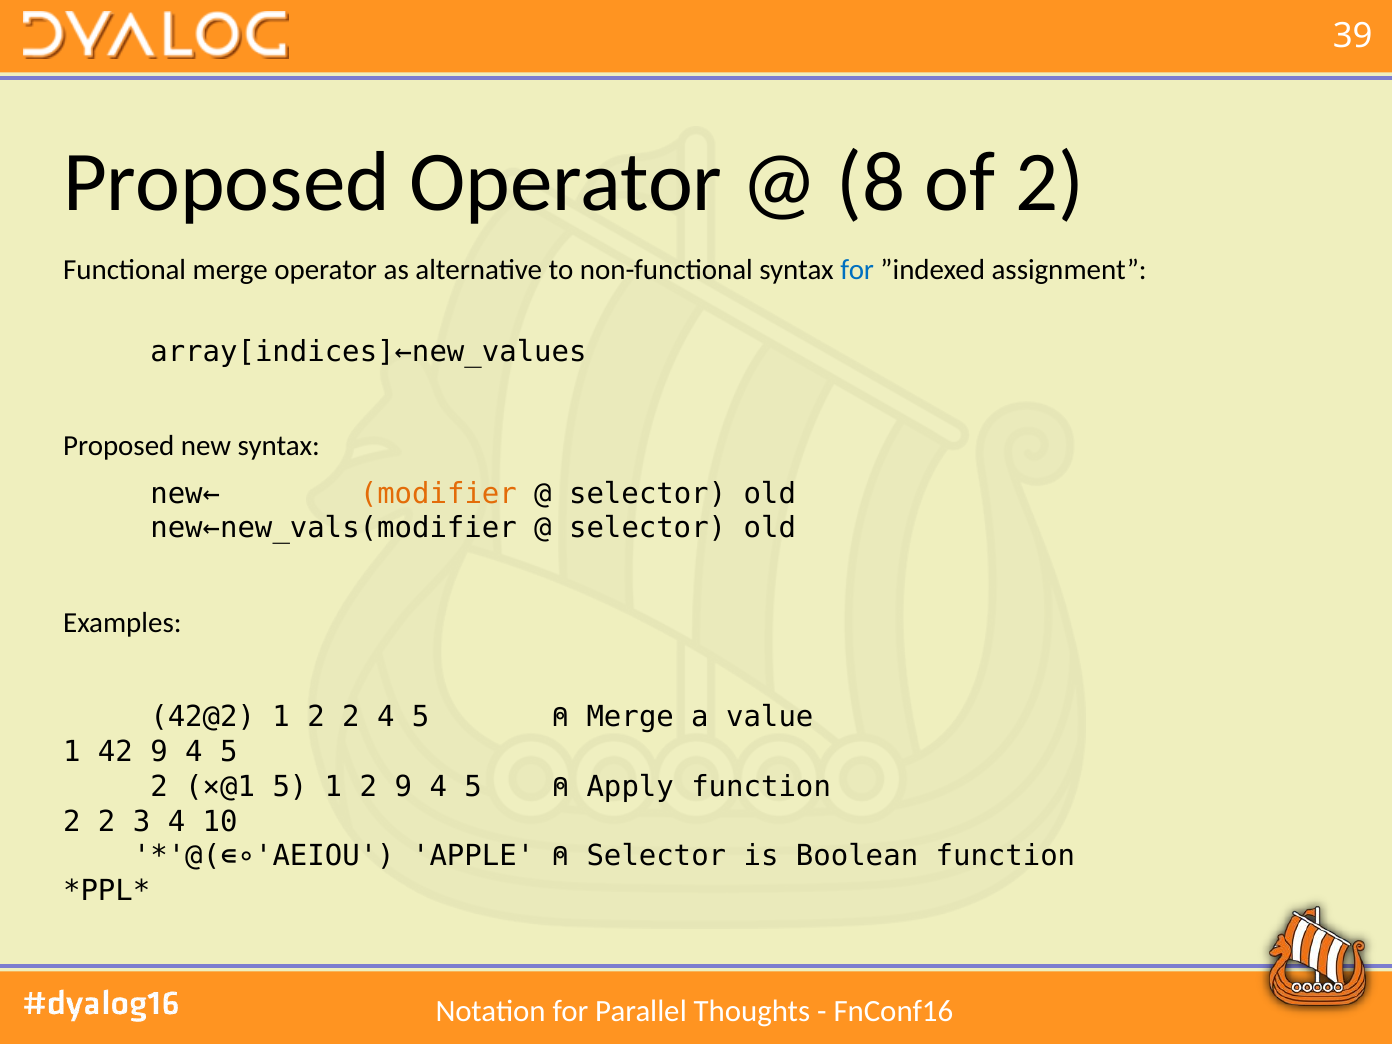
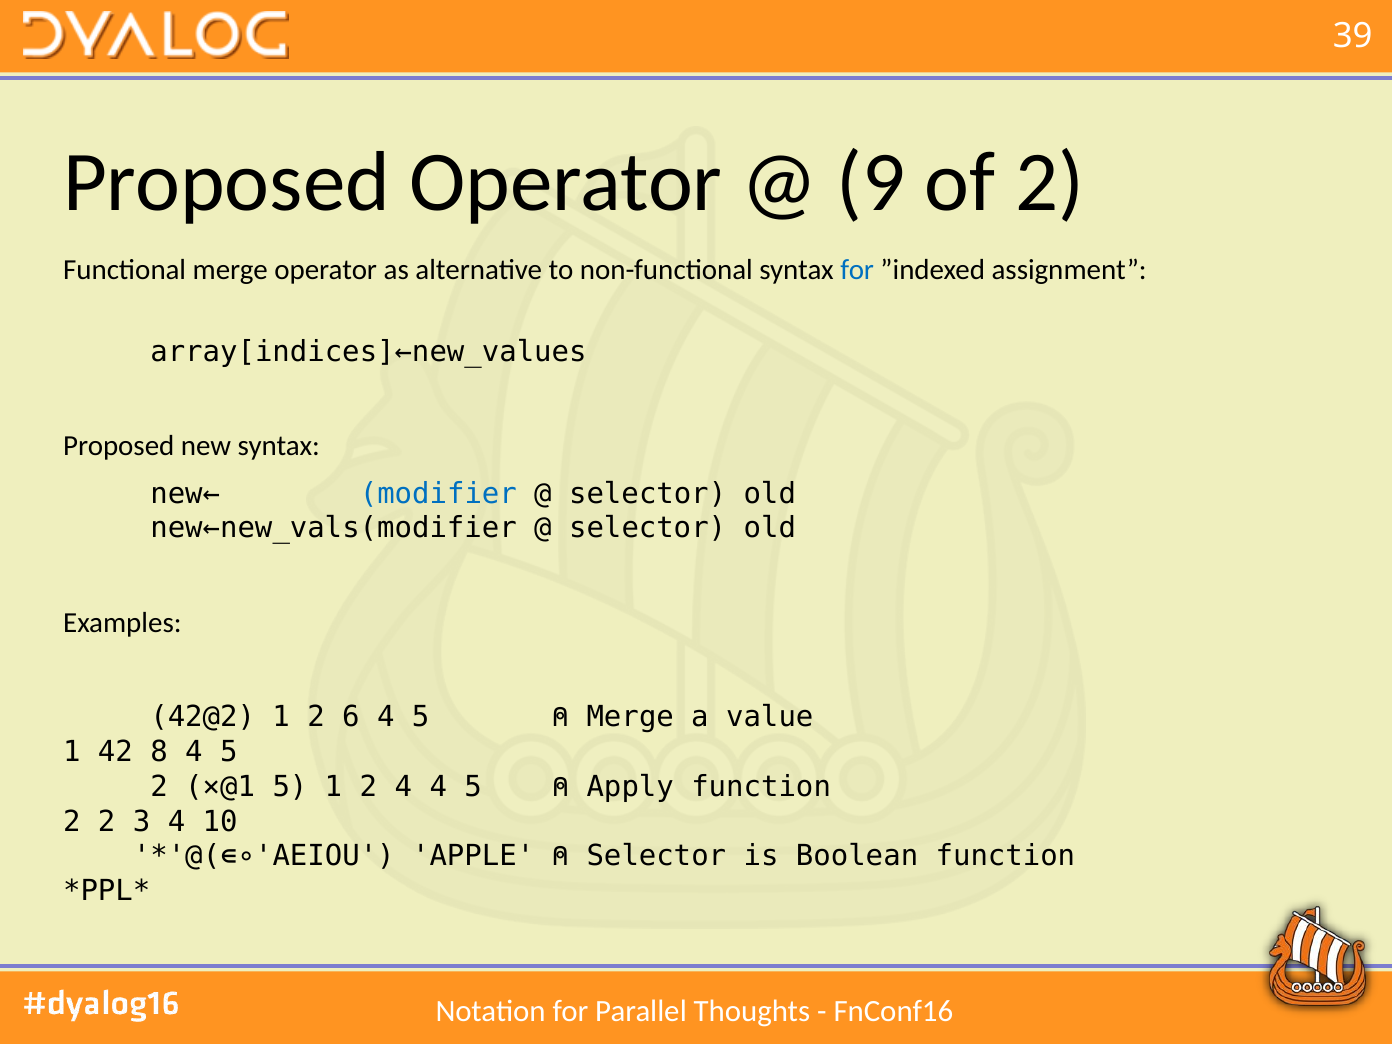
8: 8 -> 9
modifier colour: orange -> blue
1 2 2: 2 -> 6
42 9: 9 -> 8
2 9: 9 -> 4
